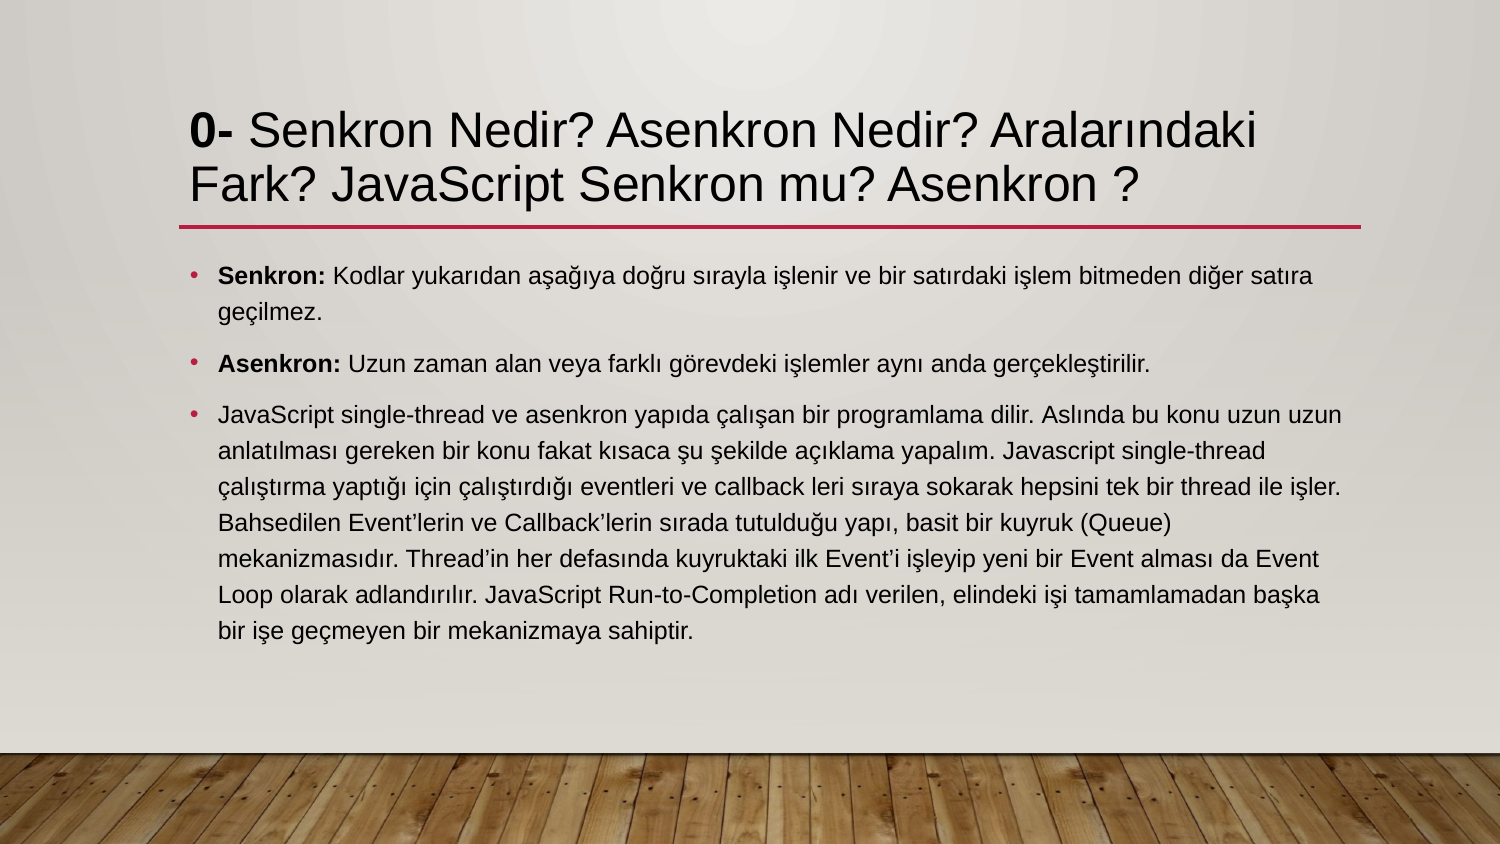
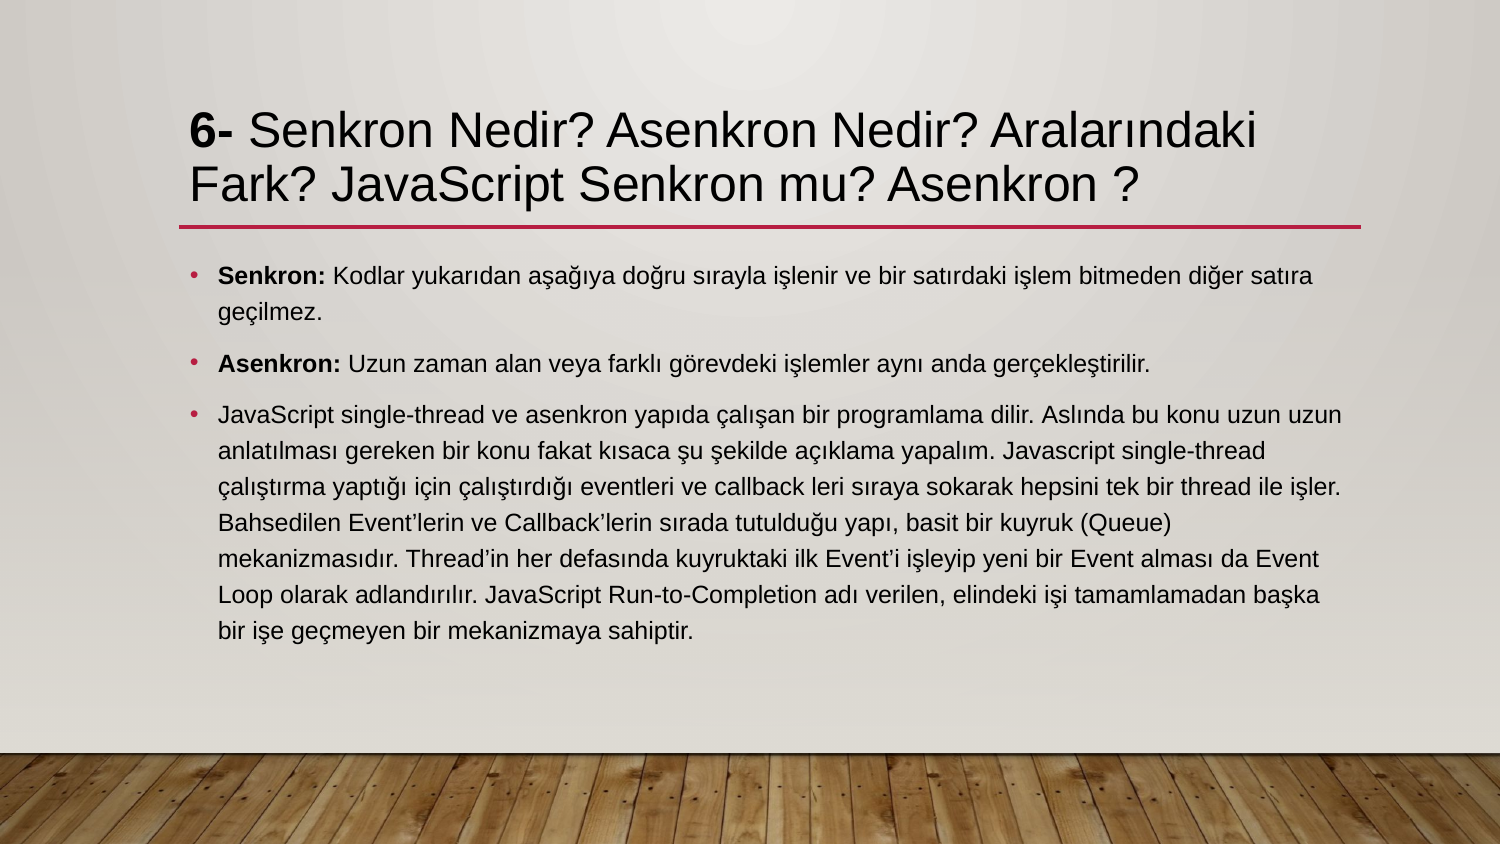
0-: 0- -> 6-
